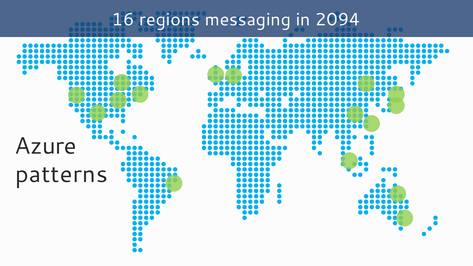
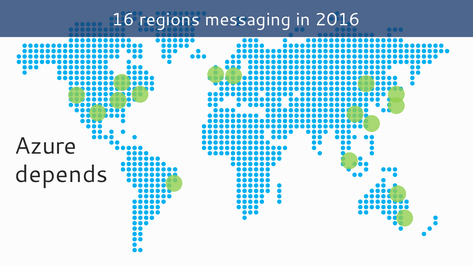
2094: 2094 -> 2016
patterns: patterns -> depends
